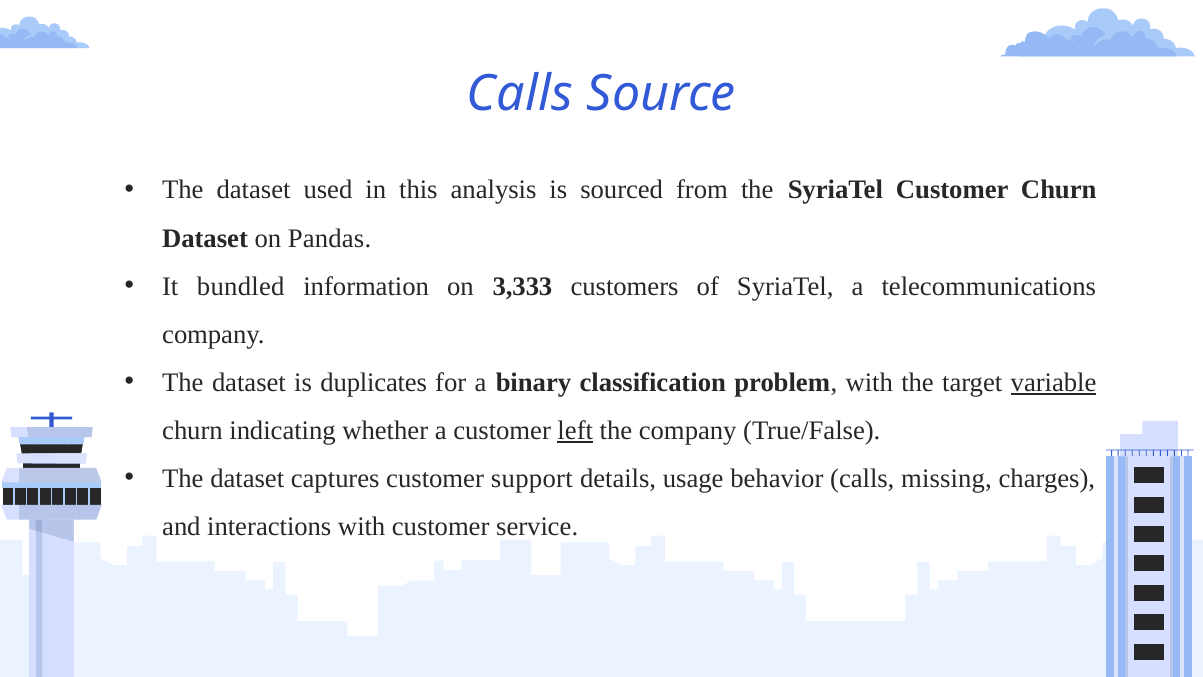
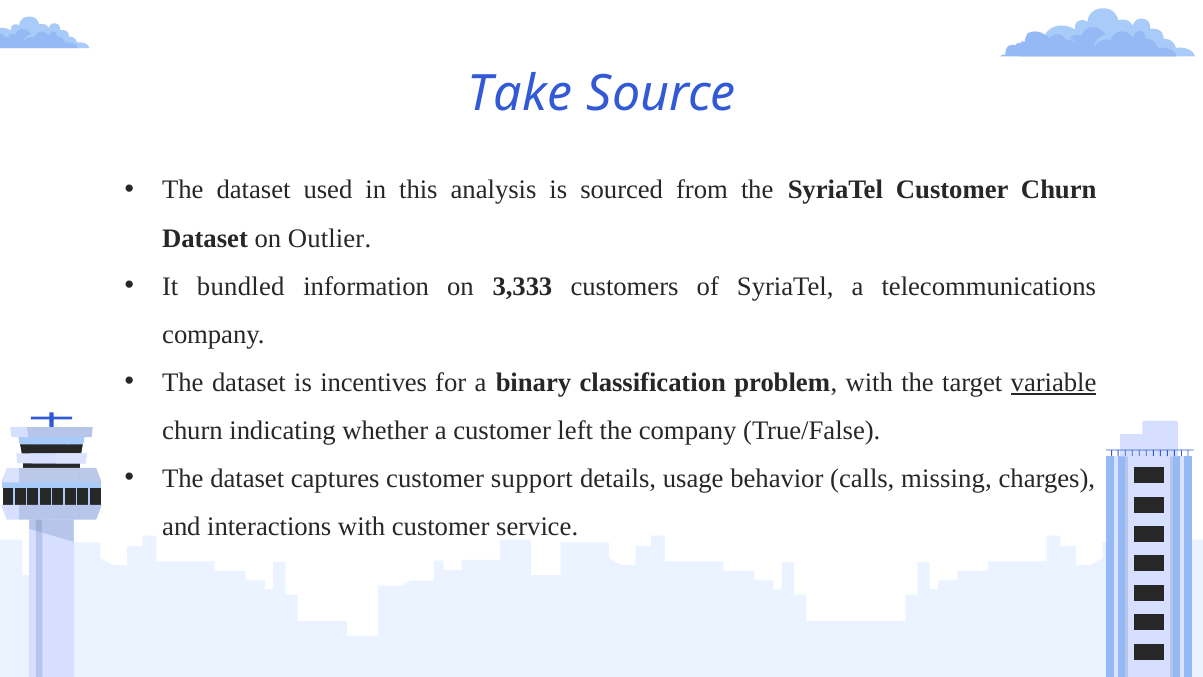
Calls at (520, 94): Calls -> Take
Pandas: Pandas -> Outlier
duplicates: duplicates -> incentives
left underline: present -> none
